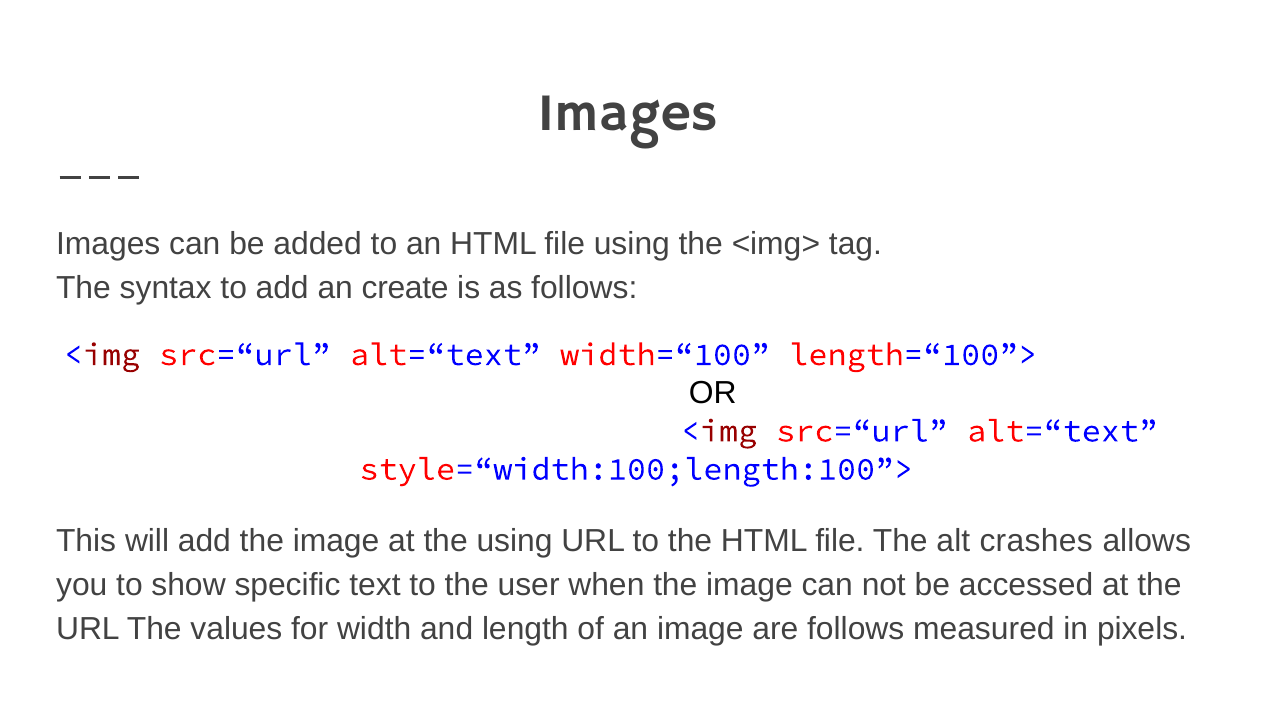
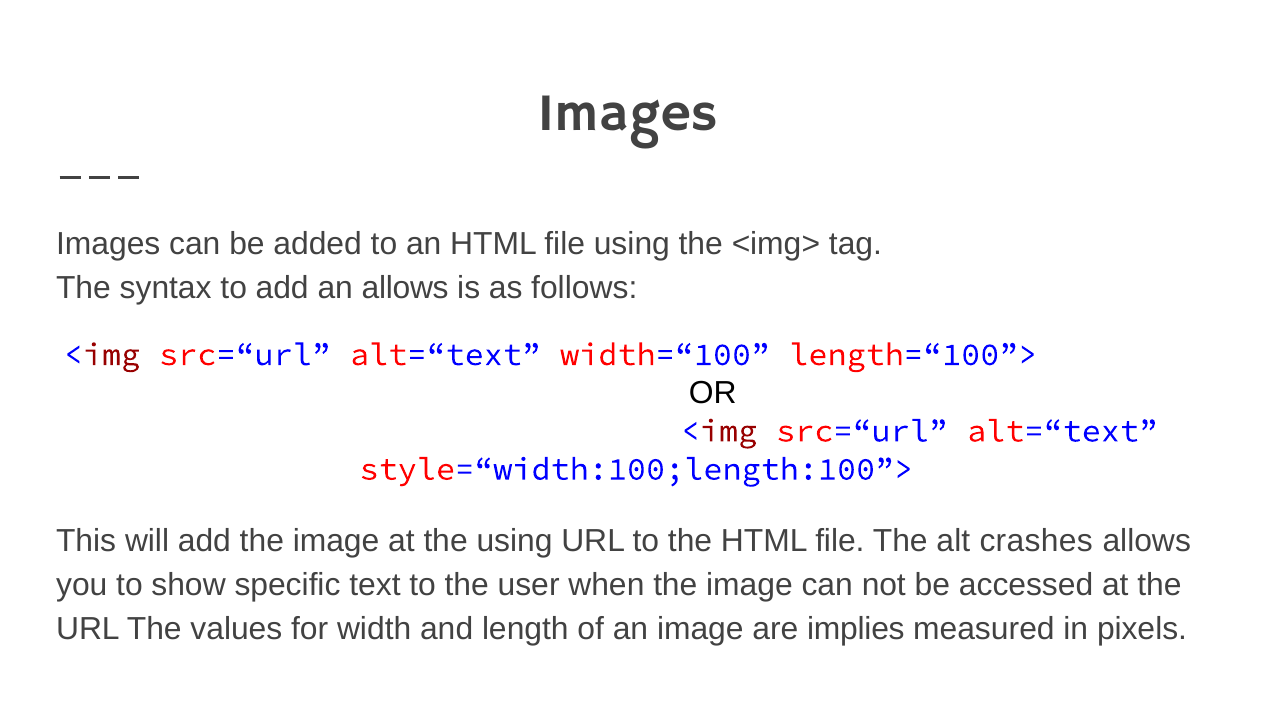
an create: create -> allows
are follows: follows -> implies
